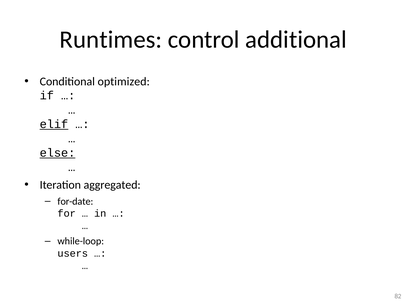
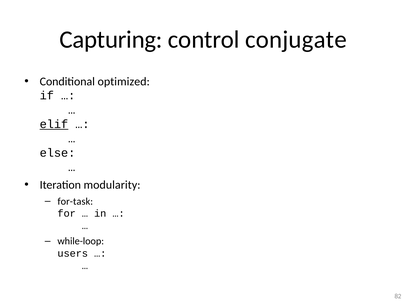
Runtimes: Runtimes -> Capturing
additional: additional -> conjugate
else underline: present -> none
aggregated: aggregated -> modularity
for-date: for-date -> for-task
